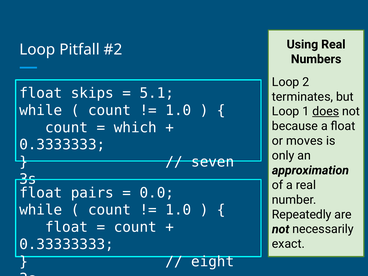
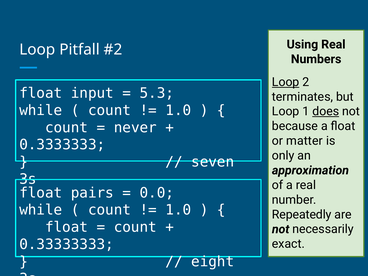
Loop at (286, 82) underline: none -> present
skips: skips -> input
5.1: 5.1 -> 5.3
which: which -> never
moves: moves -> matter
